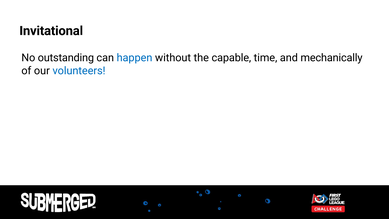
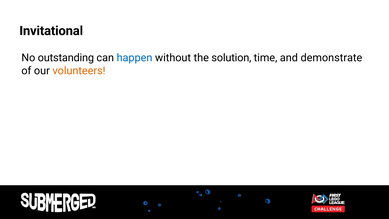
capable: capable -> solution
mechanically: mechanically -> demonstrate
volunteers colour: blue -> orange
